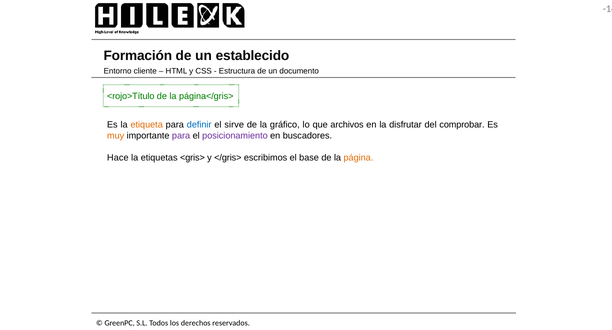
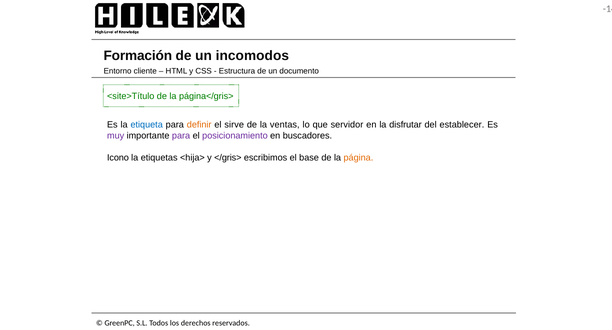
establecido: establecido -> incomodos
<rojo>Título: <rojo>Título -> <site>Título
etiqueta colour: orange -> blue
definir colour: blue -> orange
gráfico: gráfico -> ventas
archivos: archivos -> servidor
comprobar: comprobar -> establecer
muy colour: orange -> purple
Hace: Hace -> Icono
<gris>: <gris> -> <hija>
